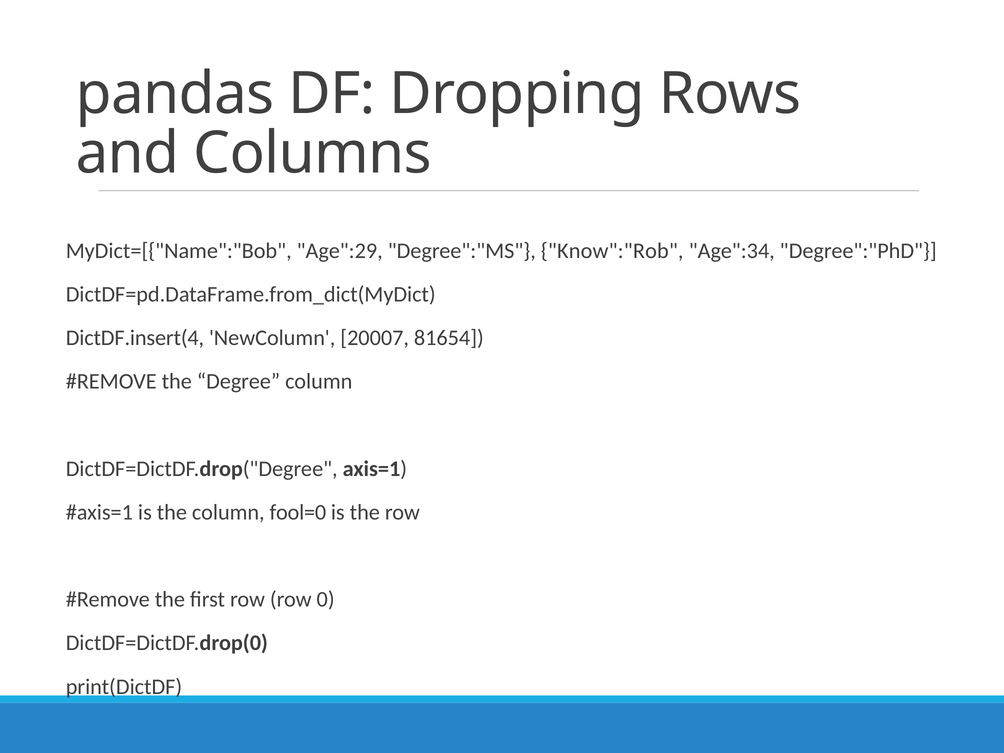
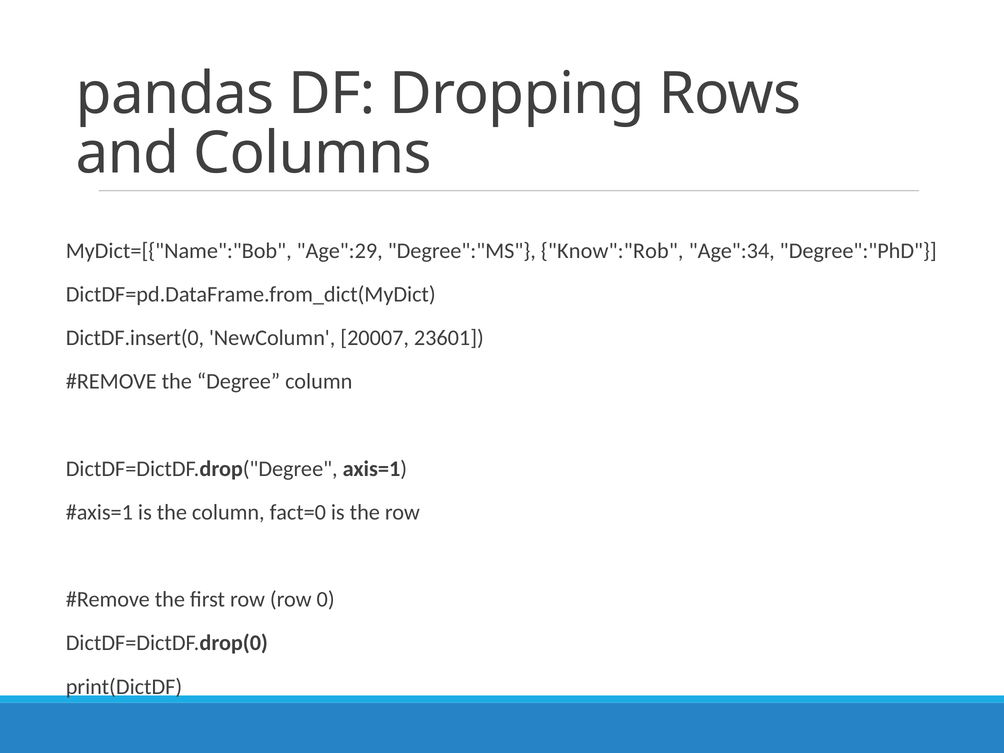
DictDF.insert(4: DictDF.insert(4 -> DictDF.insert(0
81654: 81654 -> 23601
fool=0: fool=0 -> fact=0
